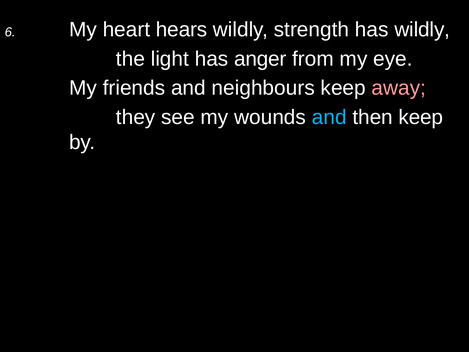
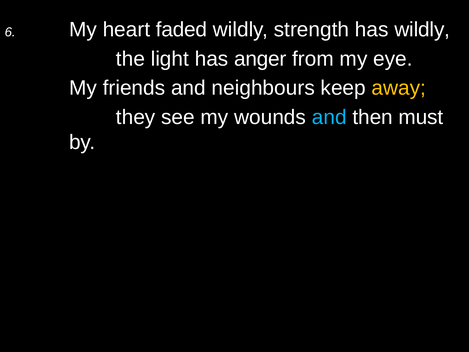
hears: hears -> faded
away colour: pink -> yellow
then keep: keep -> must
